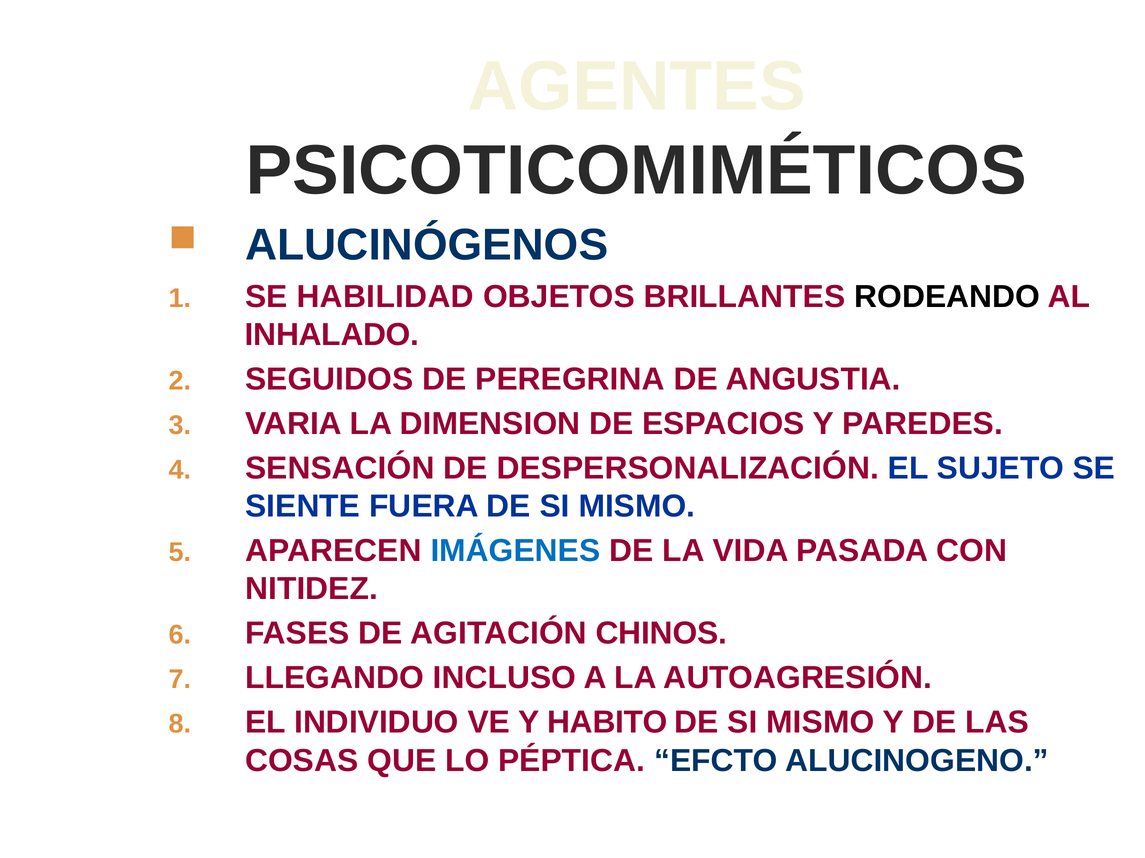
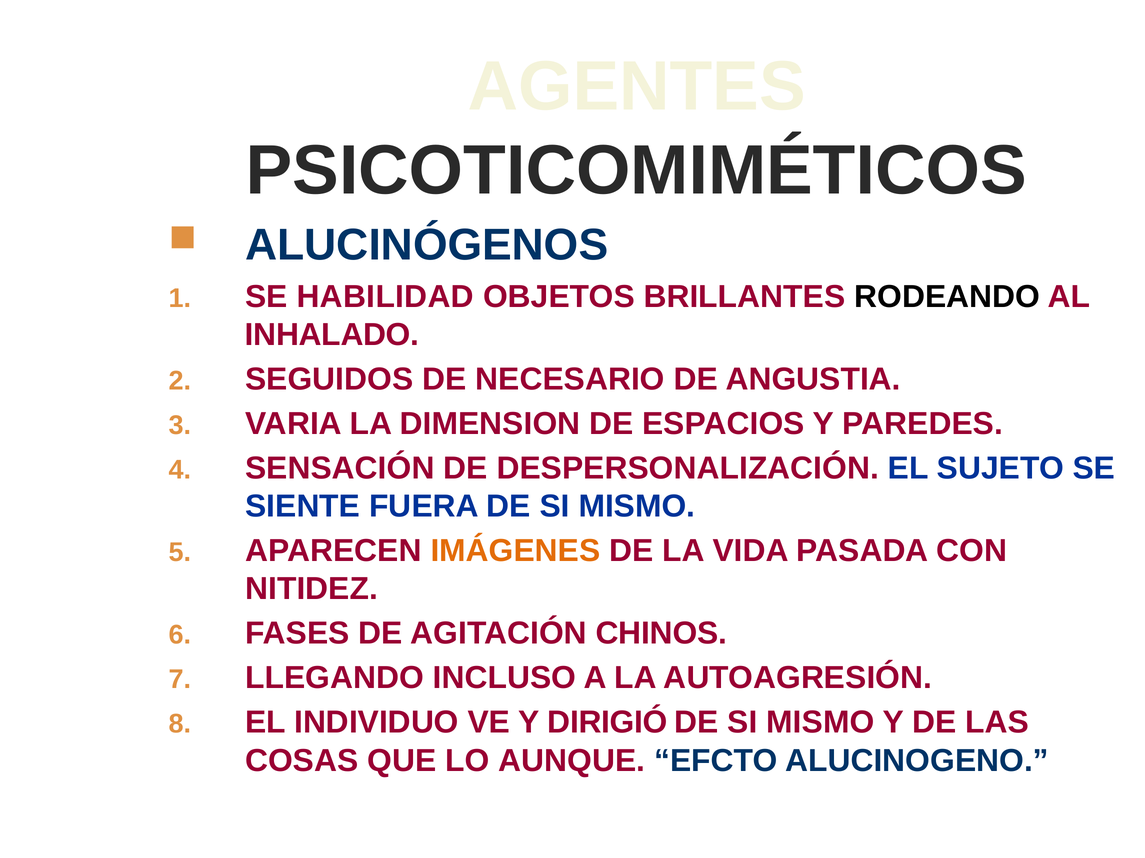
PEREGRINA: PEREGRINA -> NECESARIO
IMÁGENES colour: blue -> orange
HABITO: HABITO -> DIRIGIÓ
PÉPTICA: PÉPTICA -> AUNQUE
